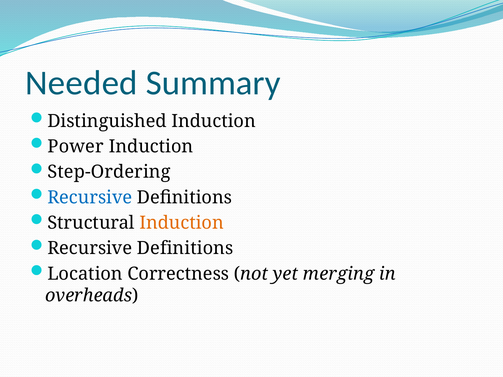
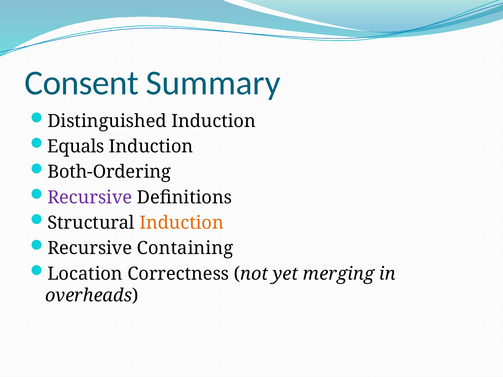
Needed: Needed -> Consent
Power: Power -> Equals
Step-Ordering: Step-Ordering -> Both-Ordering
Recursive at (90, 198) colour: blue -> purple
Definitions at (185, 248): Definitions -> Containing
